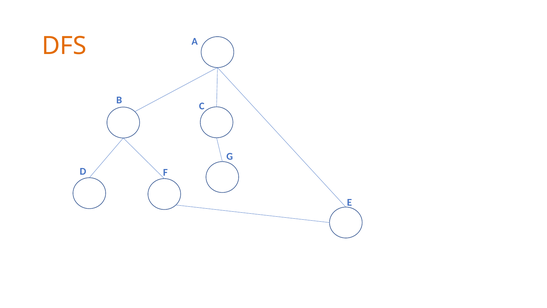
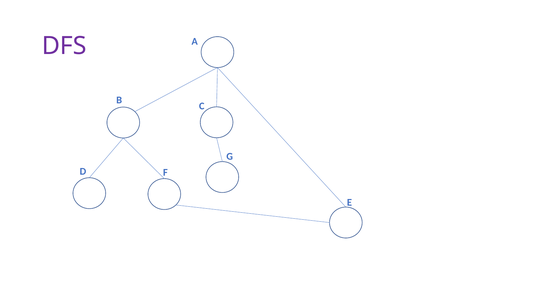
DFS colour: orange -> purple
